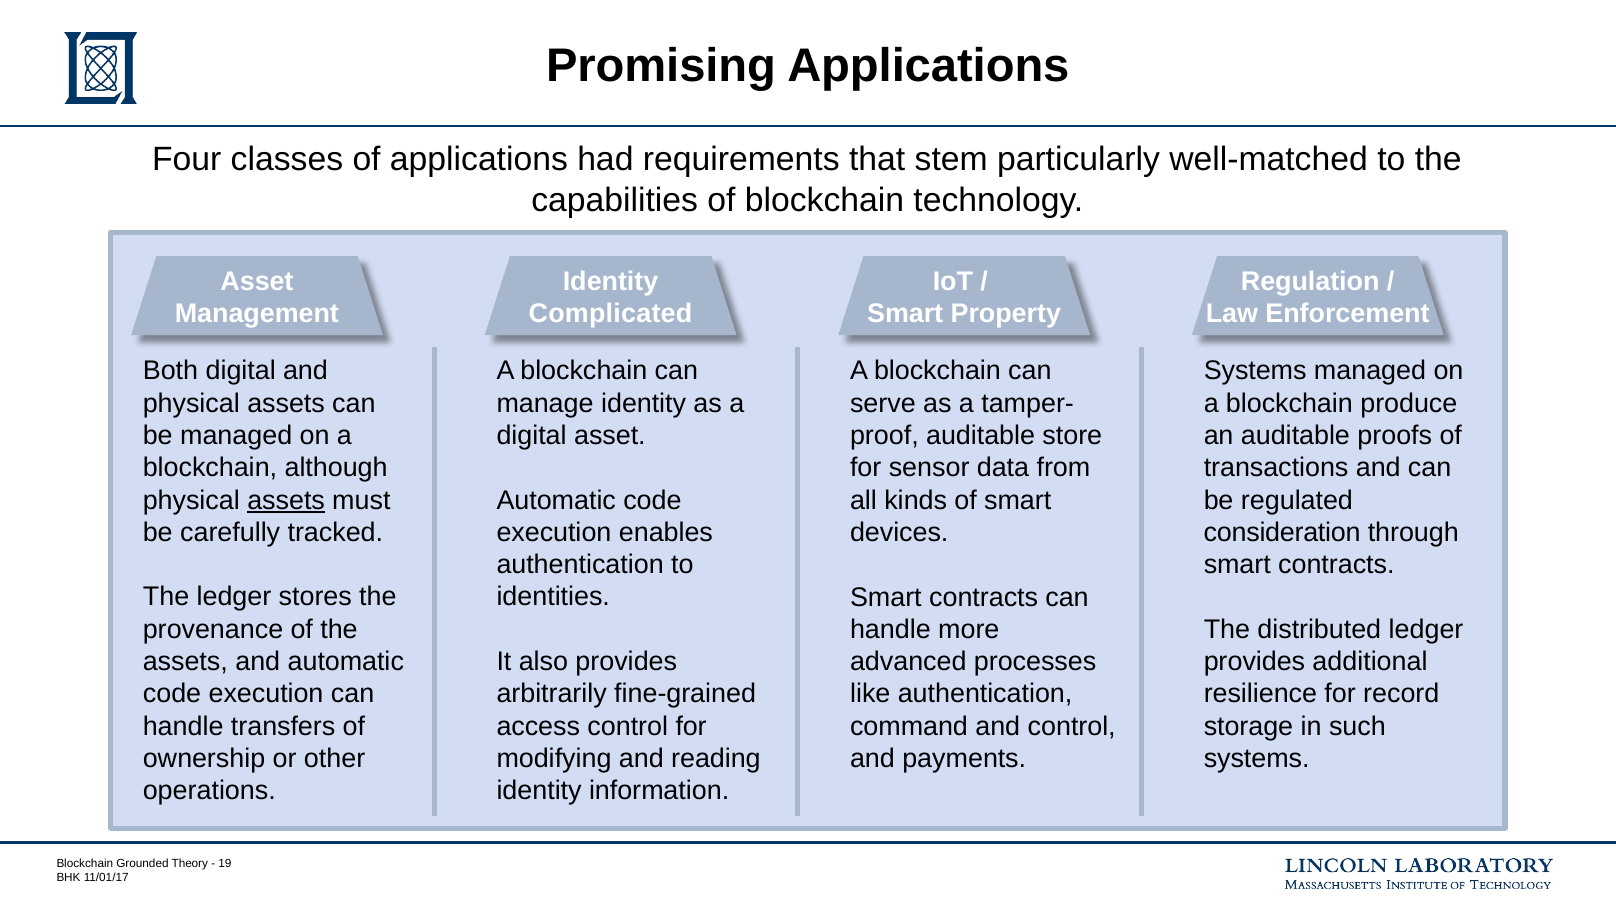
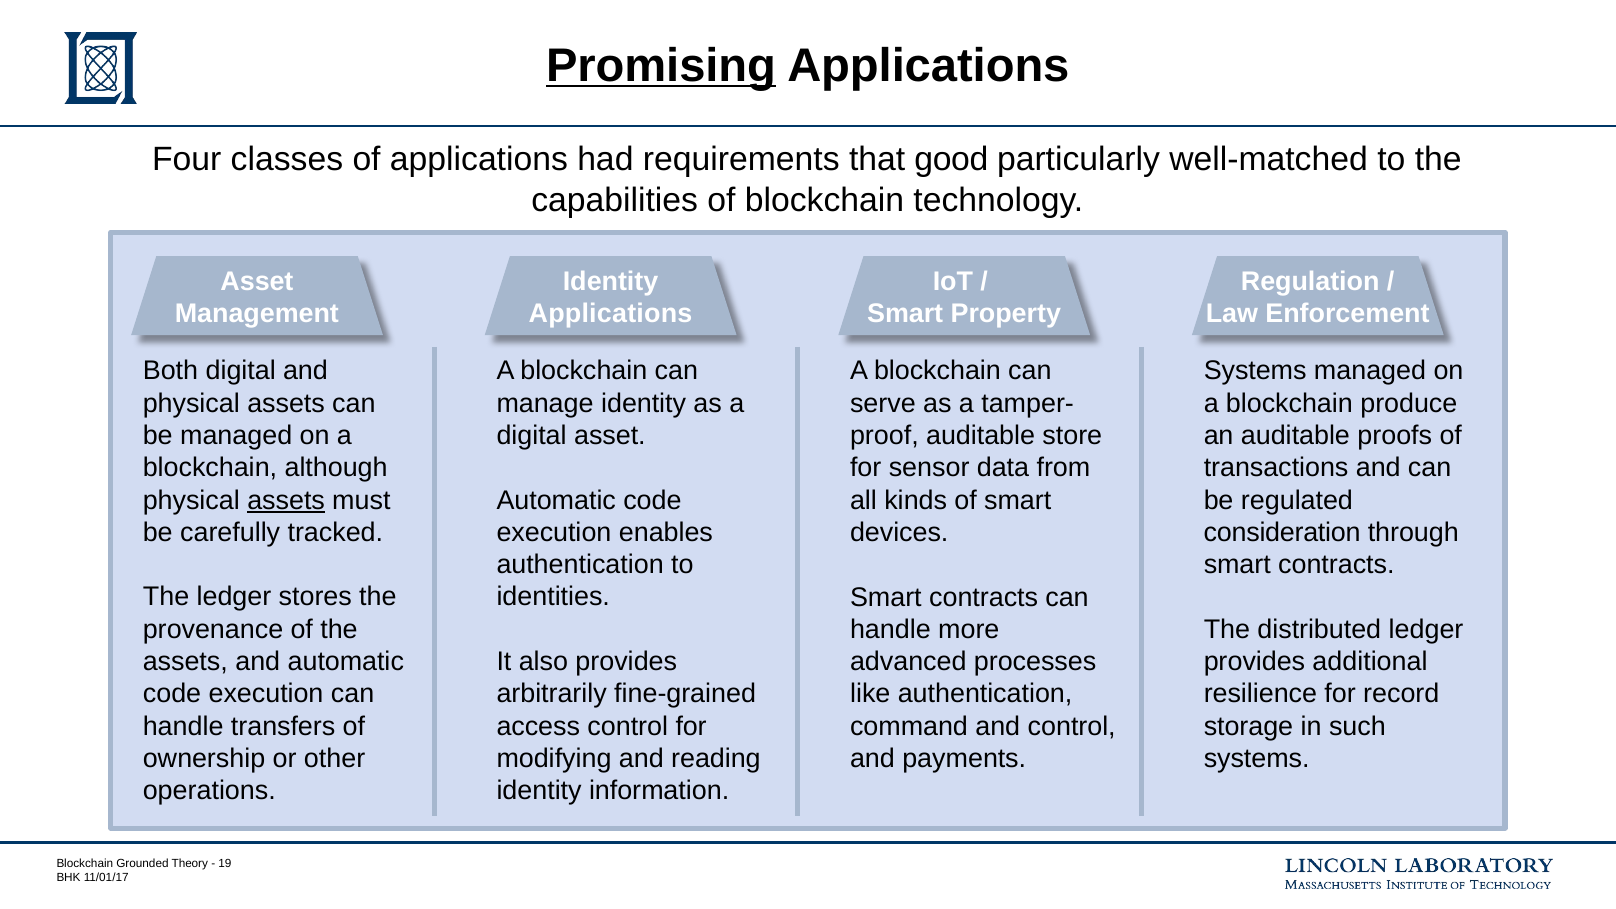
Promising underline: none -> present
stem: stem -> good
Complicated at (610, 314): Complicated -> Applications
